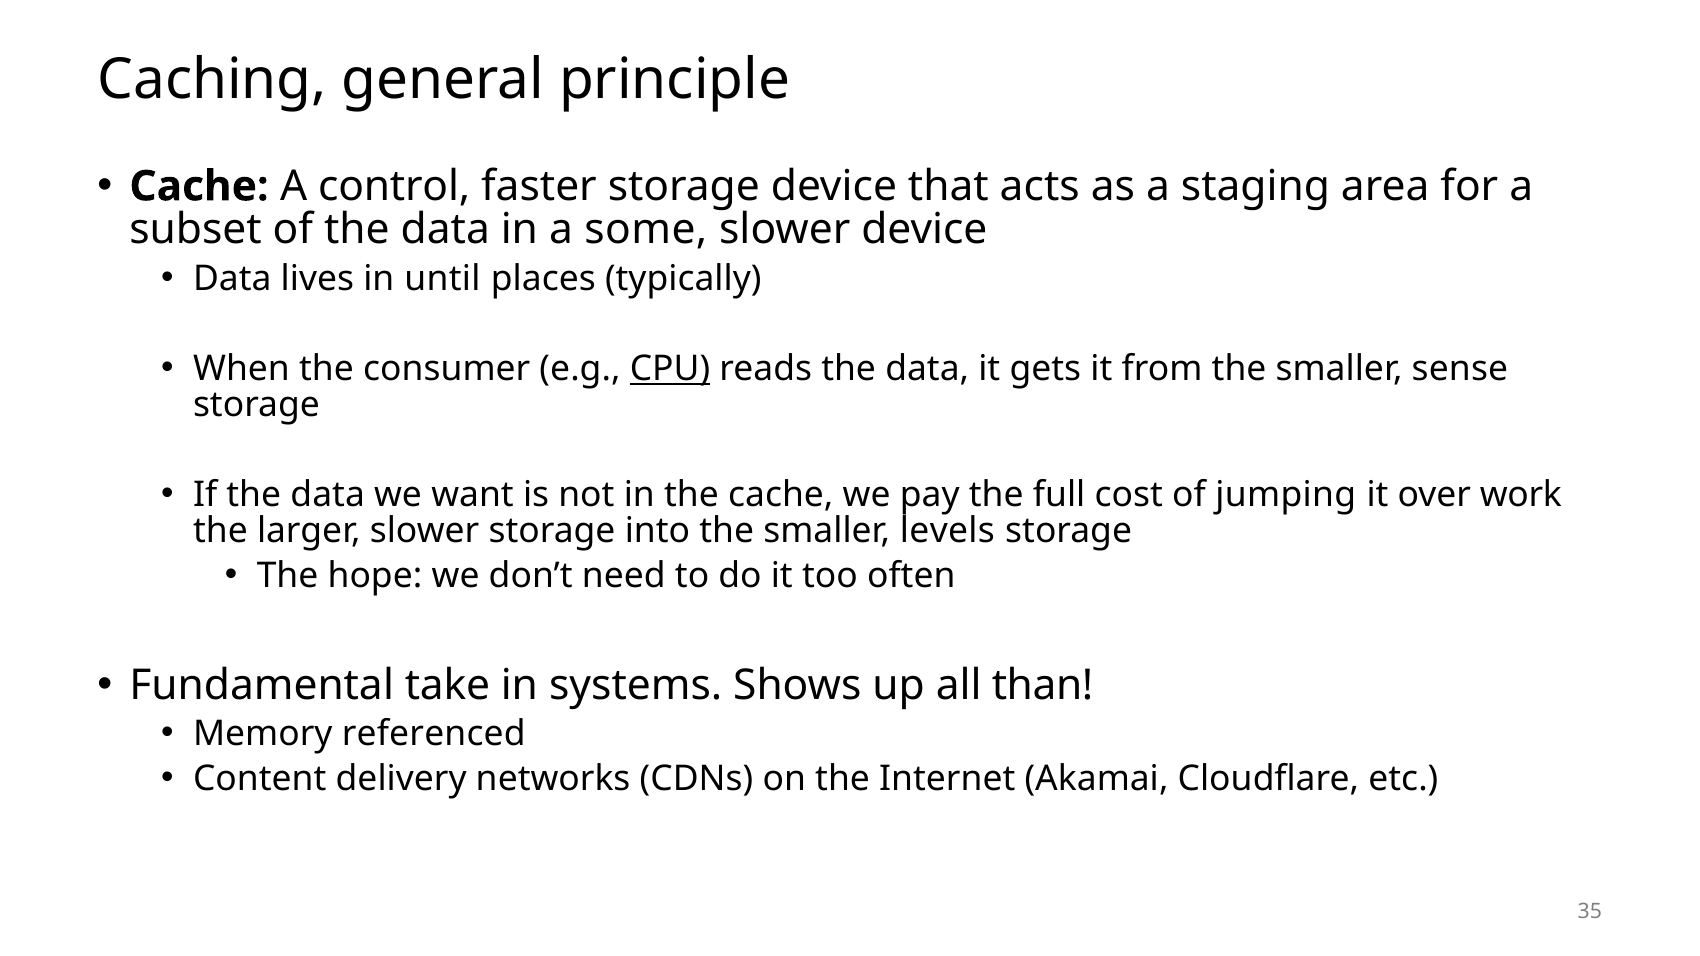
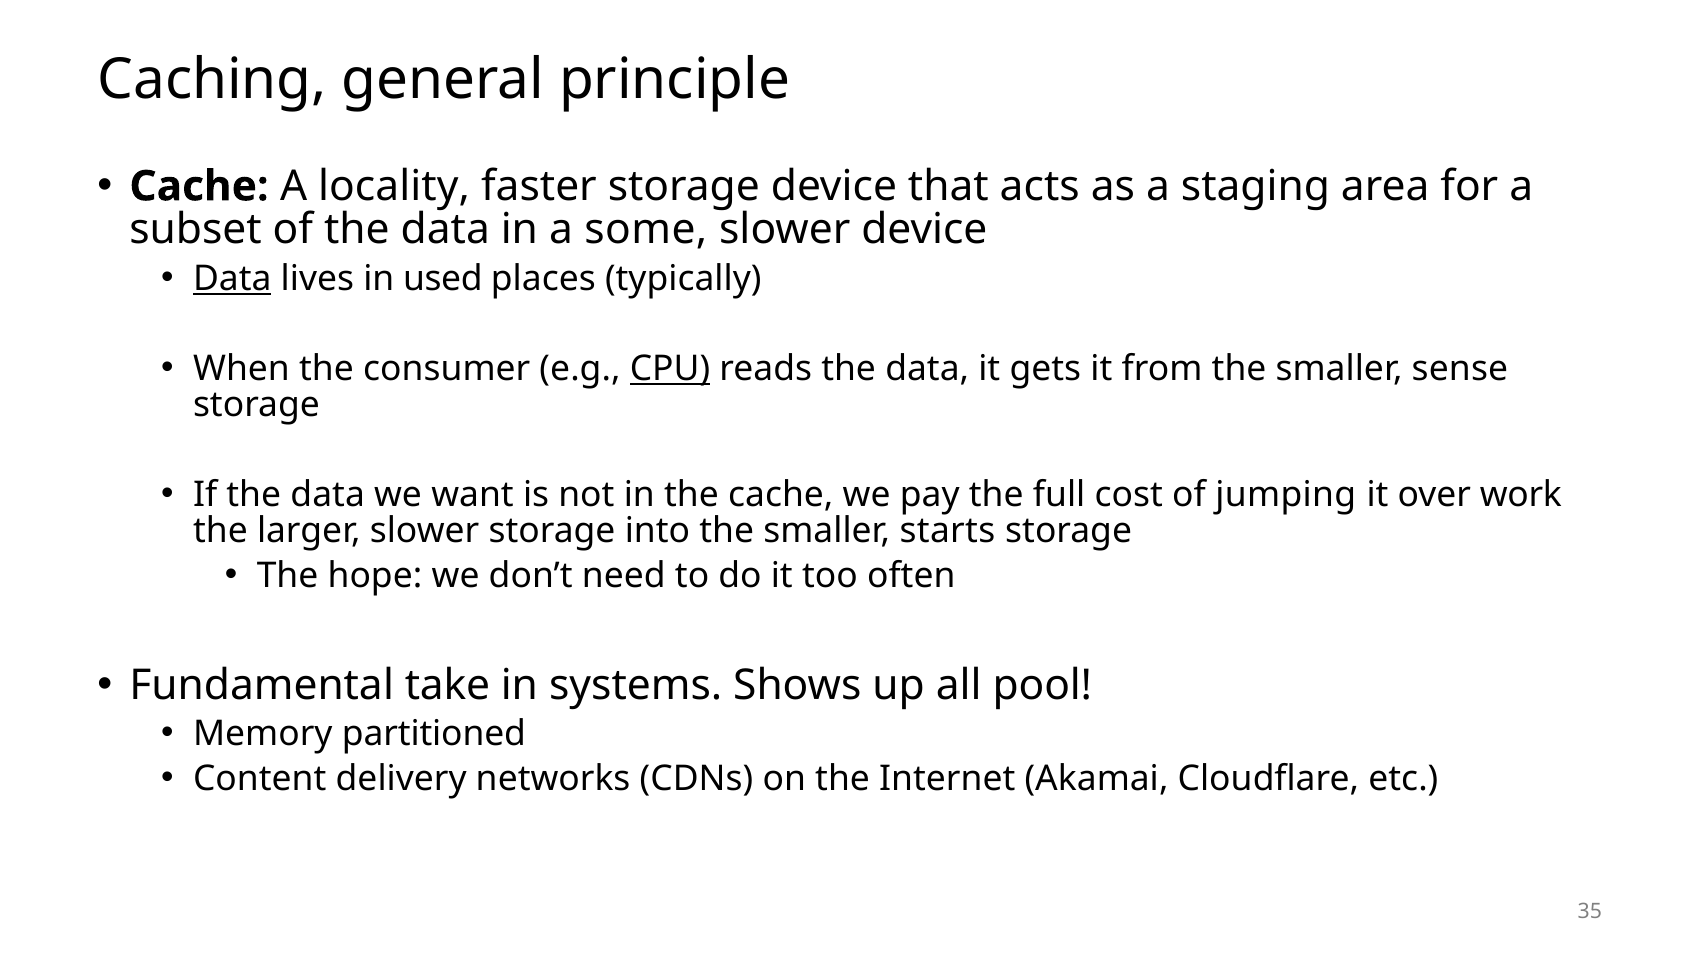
control: control -> locality
Data at (232, 279) underline: none -> present
until: until -> used
levels: levels -> starts
than: than -> pool
referenced: referenced -> partitioned
